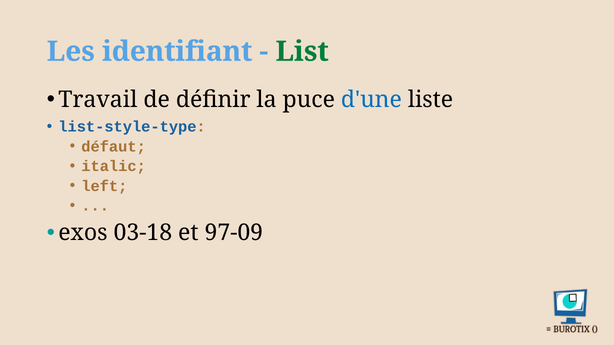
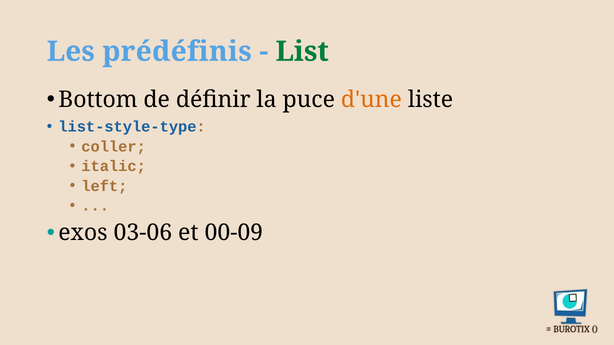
identifiant: identifiant -> prédéfinis
Travail: Travail -> Bottom
d'une colour: blue -> orange
défaut: défaut -> coller
03-18: 03-18 -> 03-06
97-09: 97-09 -> 00-09
